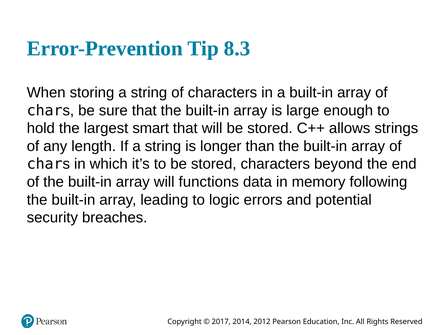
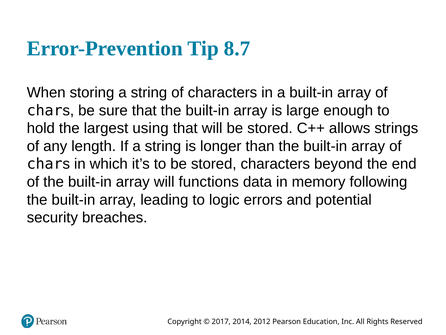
8.3: 8.3 -> 8.7
smart: smart -> using
